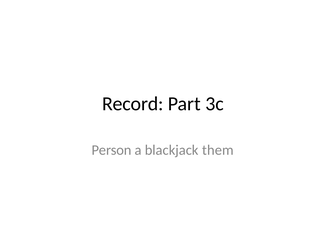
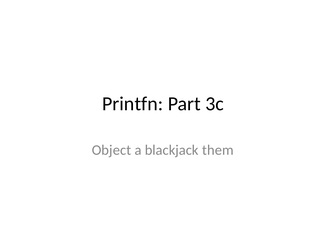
Record: Record -> Printfn
Person: Person -> Object
